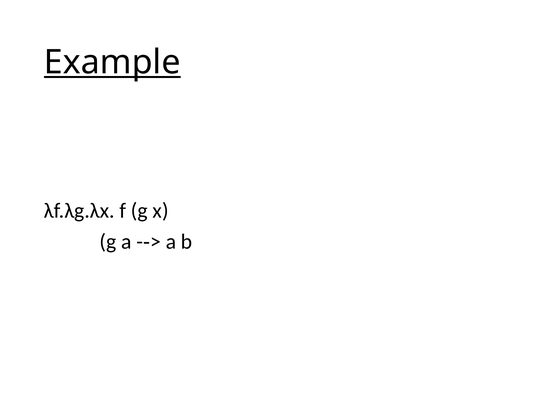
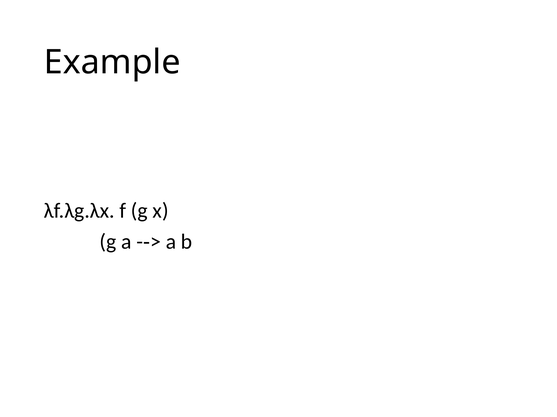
Example underline: present -> none
